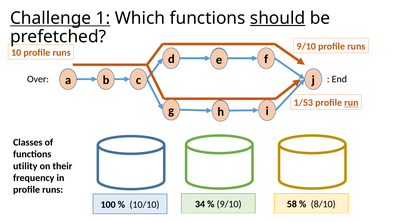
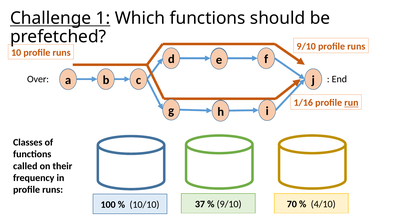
should underline: present -> none
1/53: 1/53 -> 1/16
utility: utility -> called
34: 34 -> 37
58: 58 -> 70
8/10: 8/10 -> 4/10
